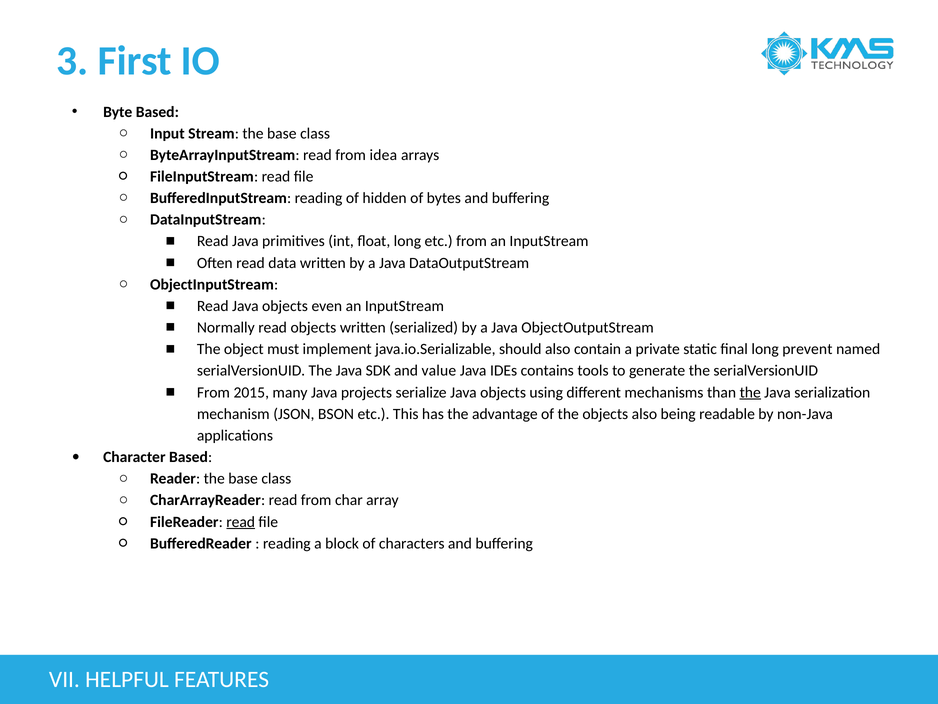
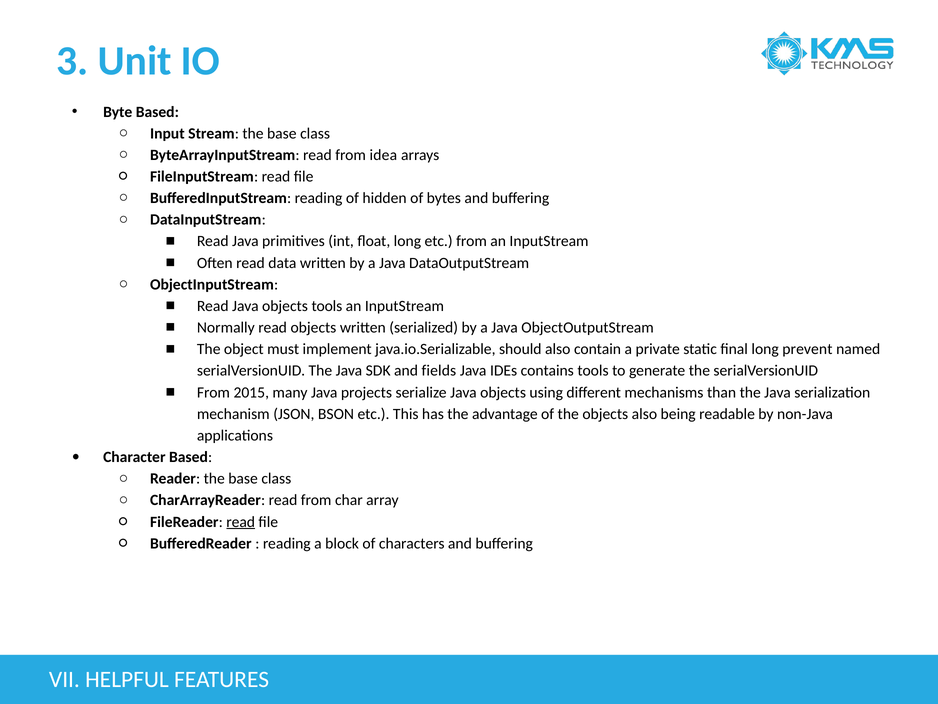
First: First -> Unit
objects even: even -> tools
value: value -> fields
the at (750, 392) underline: present -> none
